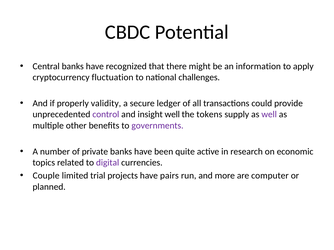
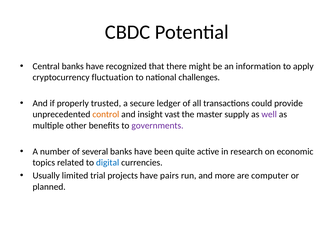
validity: validity -> trusted
control colour: purple -> orange
insight well: well -> vast
tokens: tokens -> master
private: private -> several
digital colour: purple -> blue
Couple: Couple -> Usually
